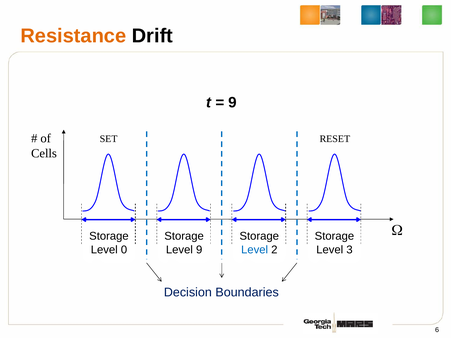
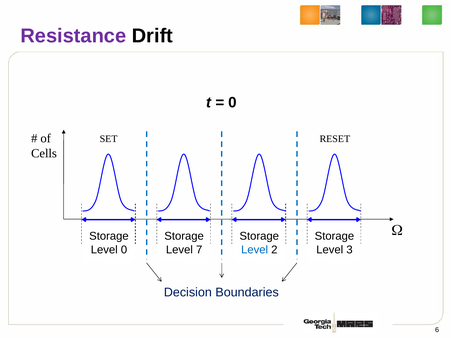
Resistance colour: orange -> purple
9 at (232, 103): 9 -> 0
Level 9: 9 -> 7
